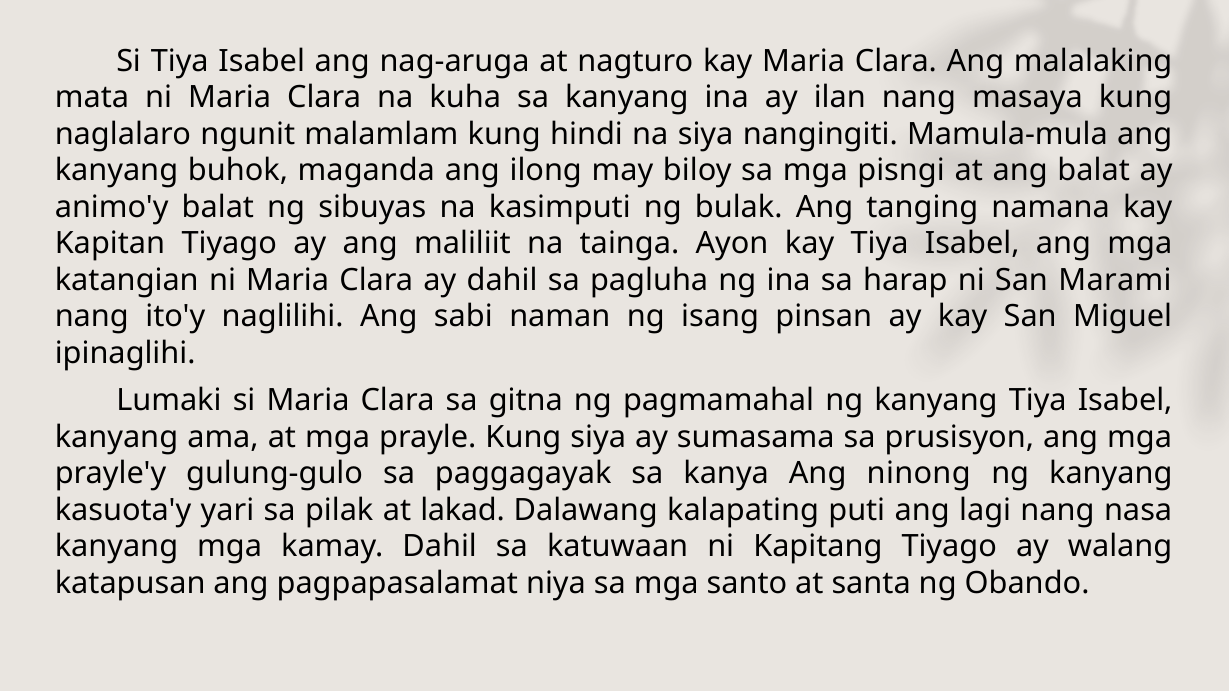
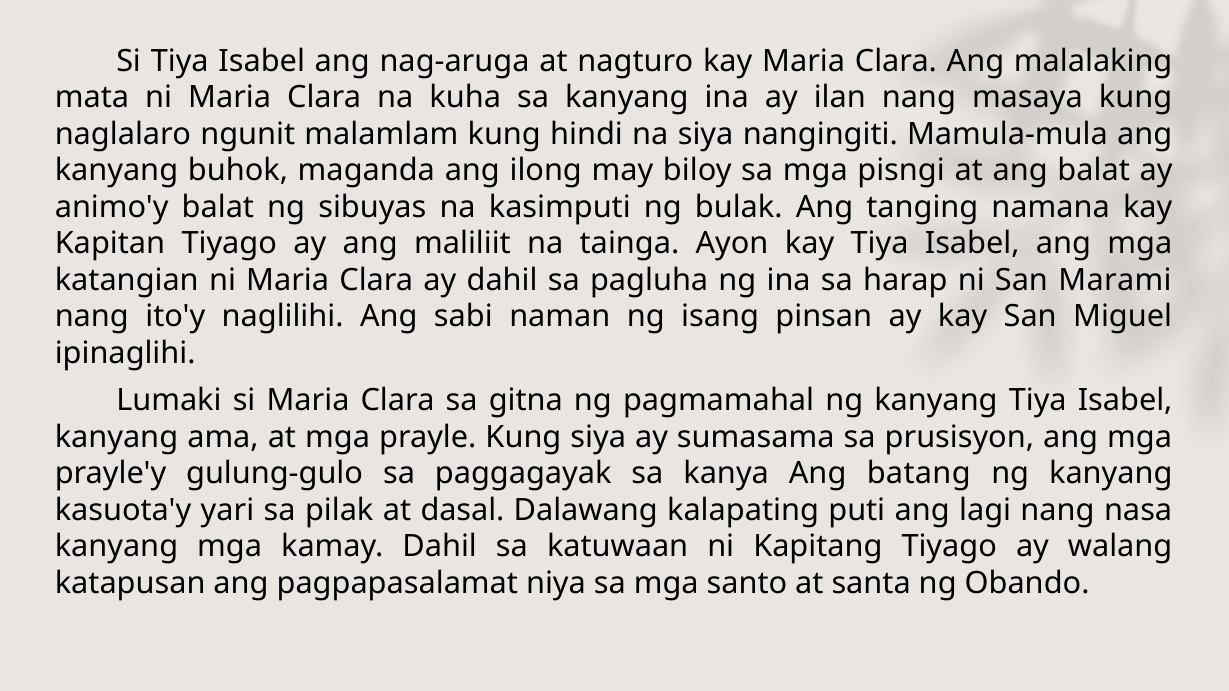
ninong: ninong -> batang
lakad: lakad -> dasal
